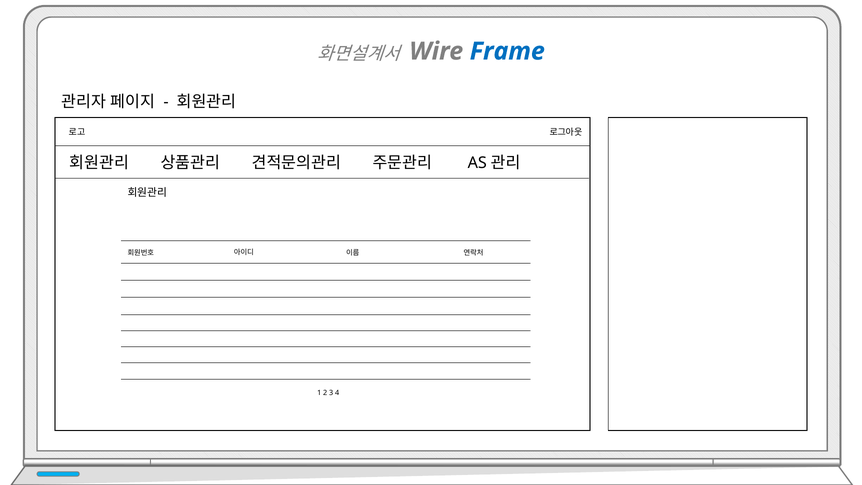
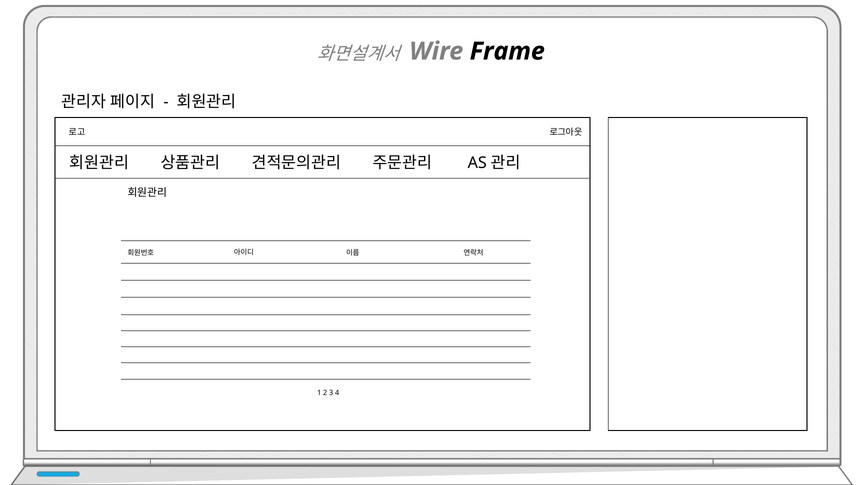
Frame colour: blue -> black
